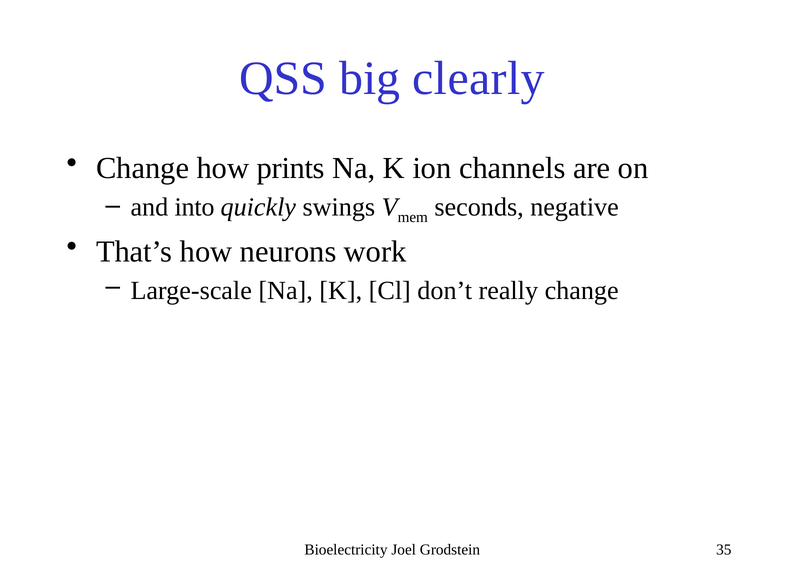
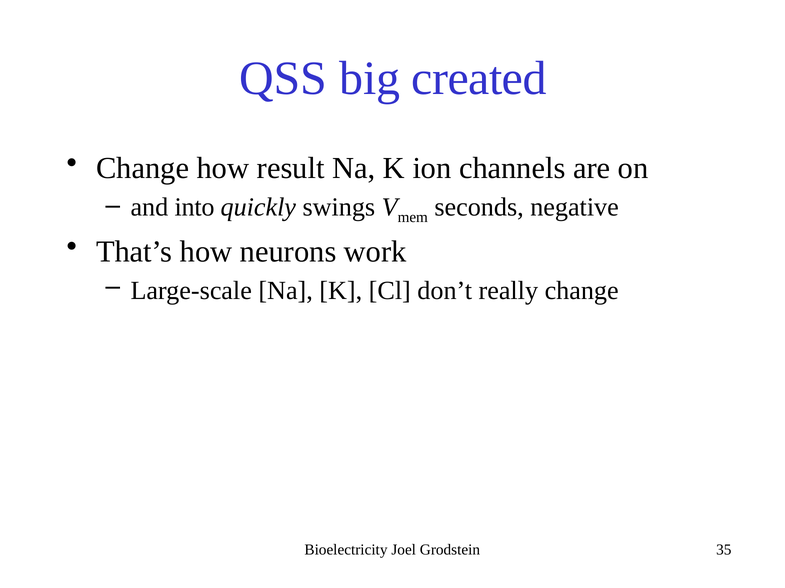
clearly: clearly -> created
prints: prints -> result
